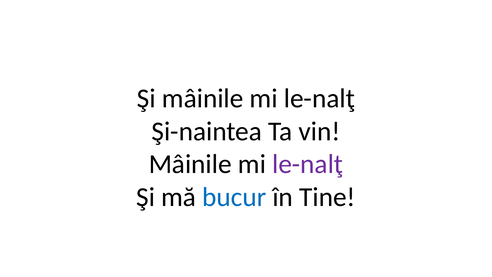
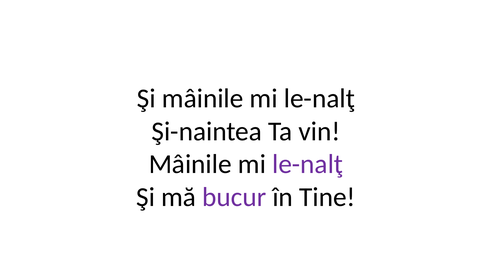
bucur colour: blue -> purple
